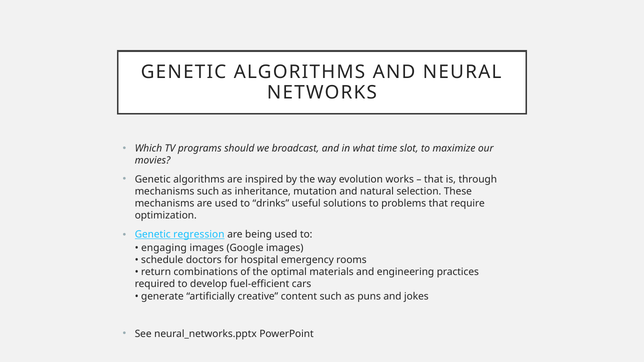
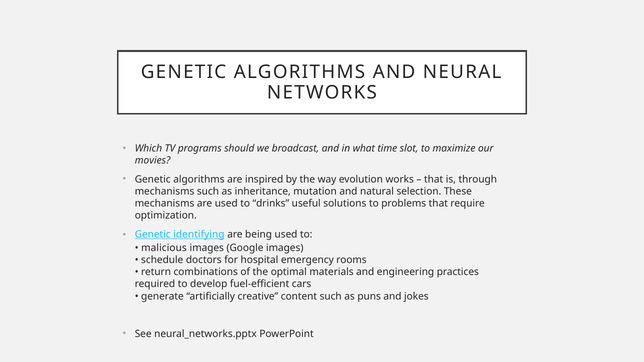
regression: regression -> identifying
engaging: engaging -> malicious
